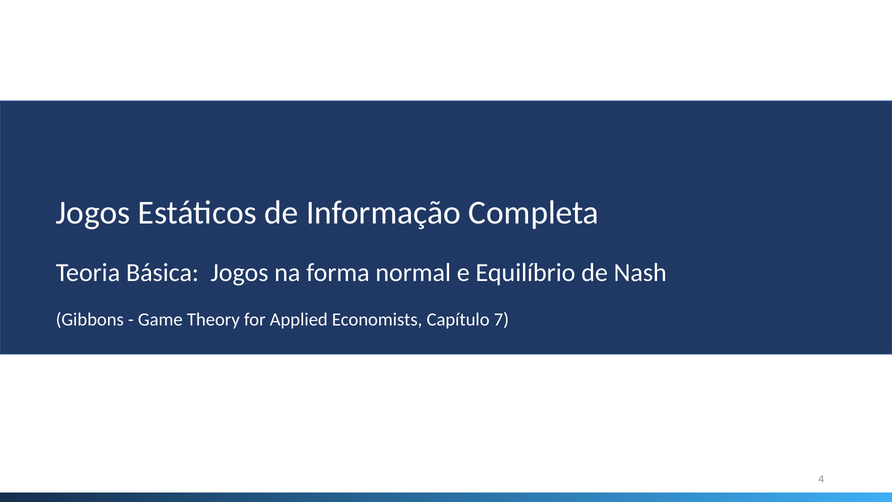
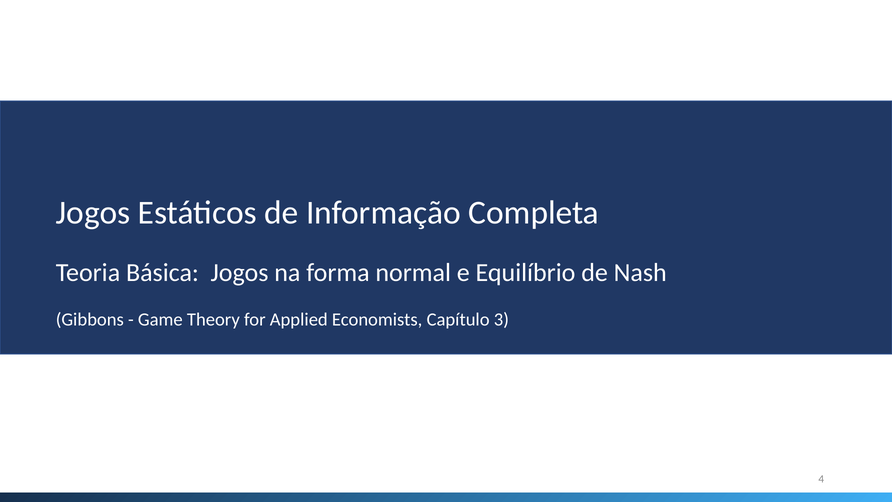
7: 7 -> 3
